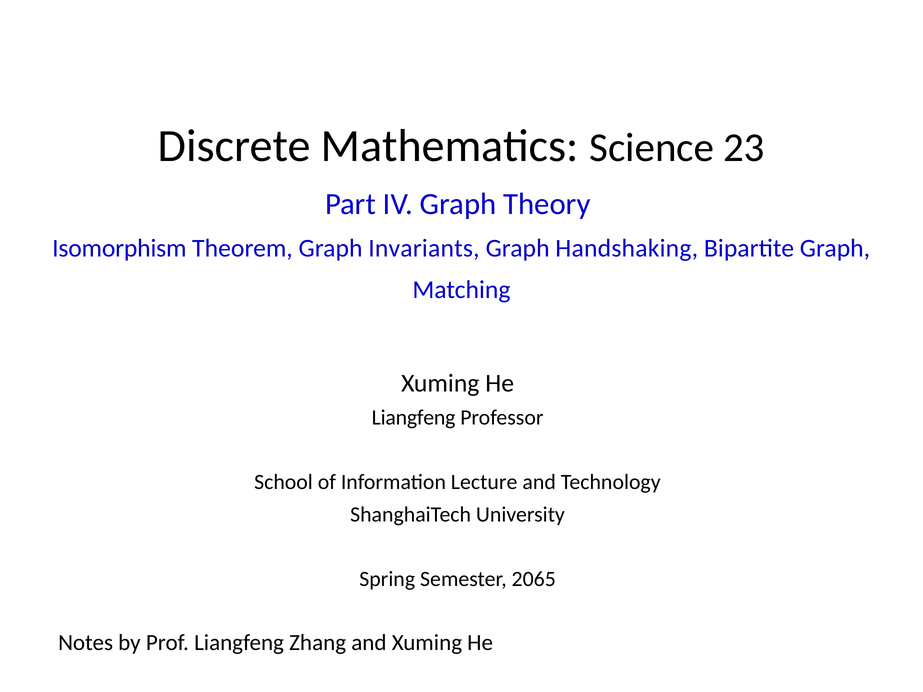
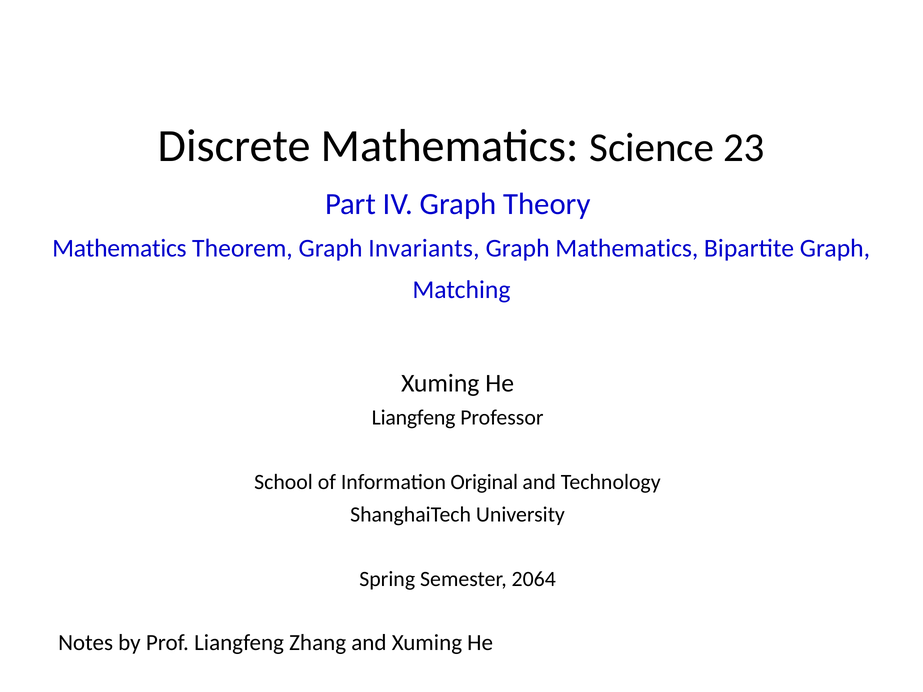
Isomorphism at (119, 248): Isomorphism -> Mathematics
Graph Handshaking: Handshaking -> Mathematics
Lecture: Lecture -> Original
2065: 2065 -> 2064
